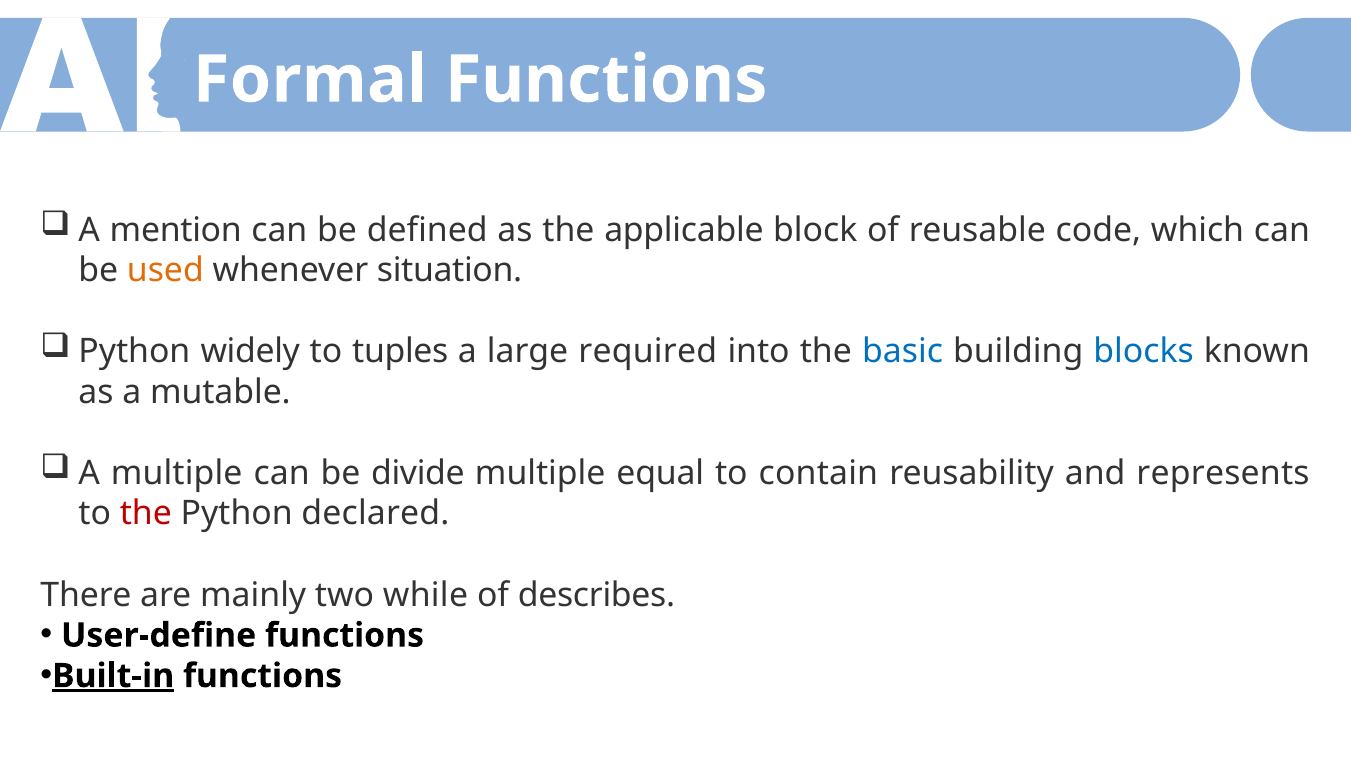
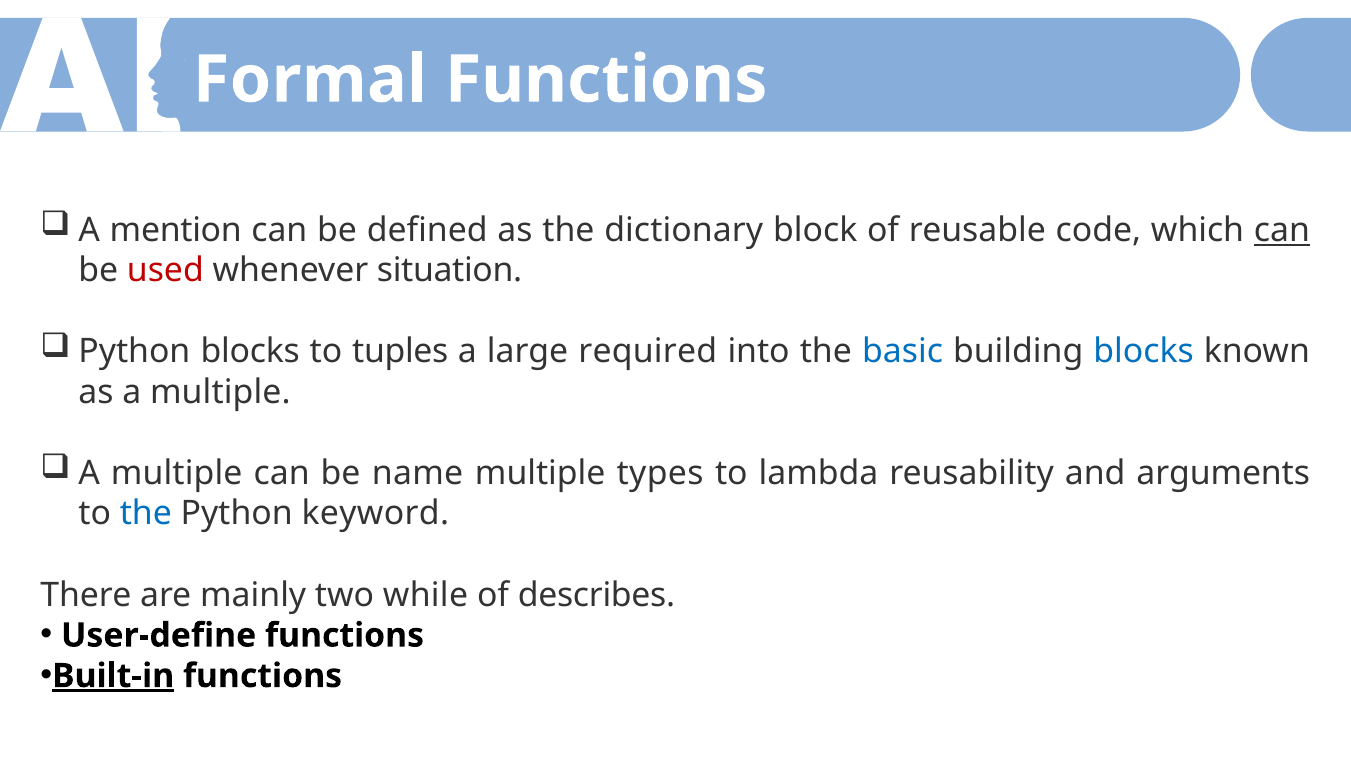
applicable: applicable -> dictionary
can at (1282, 230) underline: none -> present
used colour: orange -> red
Python widely: widely -> blocks
as a mutable: mutable -> multiple
divide: divide -> name
equal: equal -> types
contain: contain -> lambda
represents: represents -> arguments
the at (146, 514) colour: red -> blue
declared: declared -> keyword
